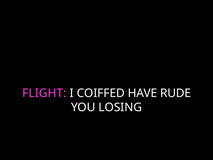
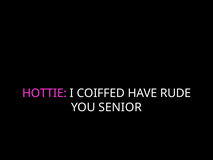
FLIGHT: FLIGHT -> HOTTIE
LOSING: LOSING -> SENIOR
